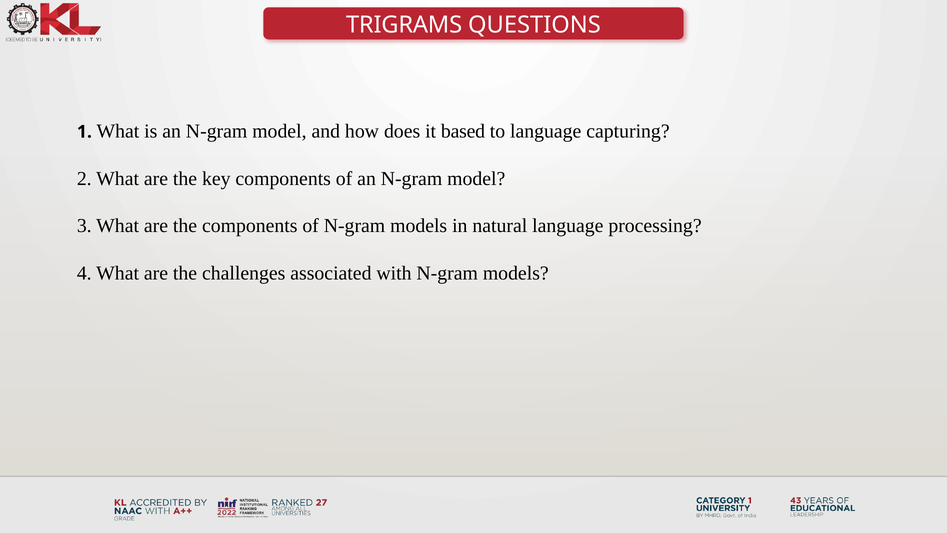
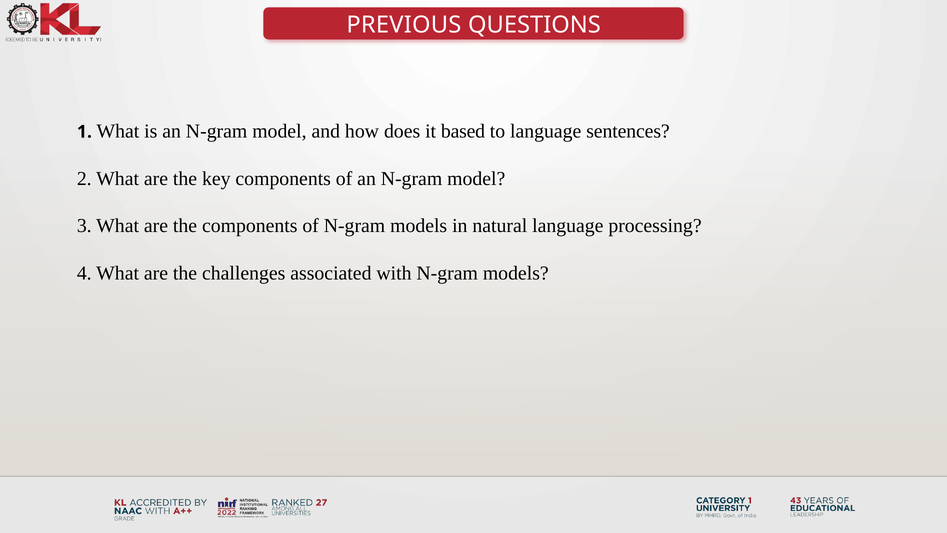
TRIGRAMS: TRIGRAMS -> PREVIOUS
capturing: capturing -> sentences
